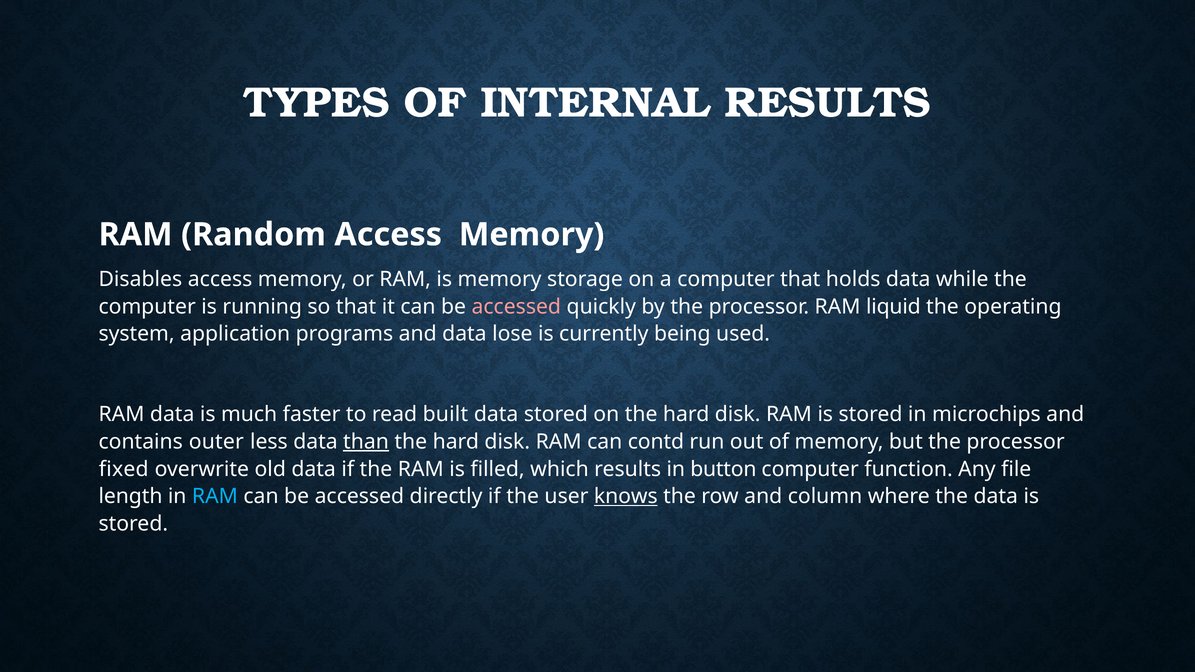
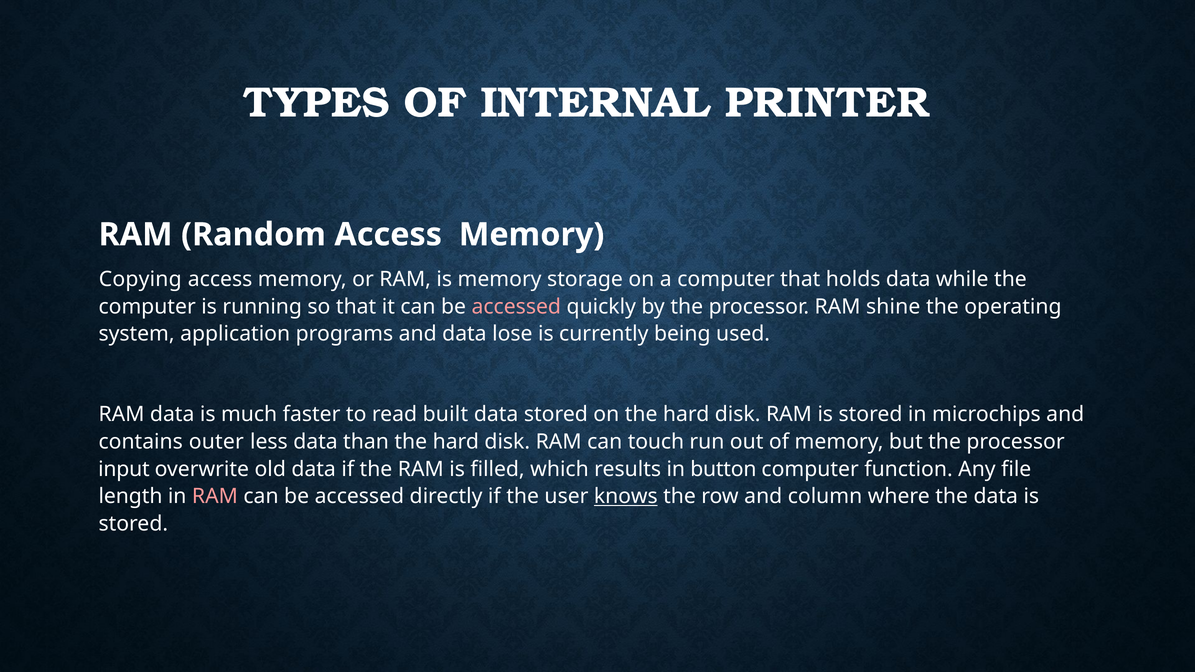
INTERNAL RESULTS: RESULTS -> PRINTER
Disables: Disables -> Copying
liquid: liquid -> shine
than underline: present -> none
contd: contd -> touch
fixed: fixed -> input
RAM at (215, 497) colour: light blue -> pink
